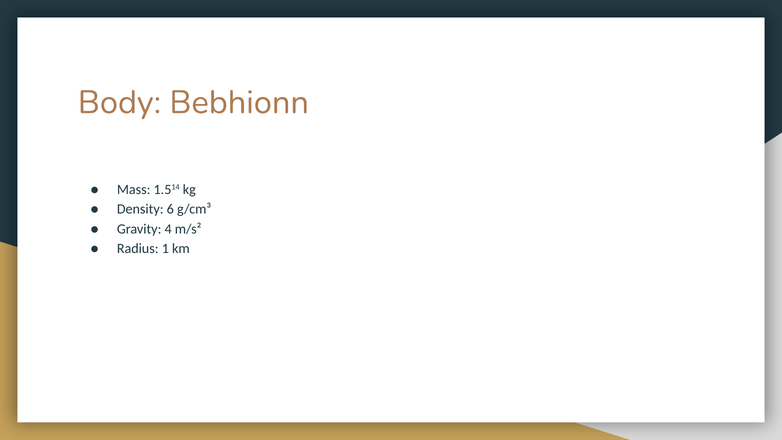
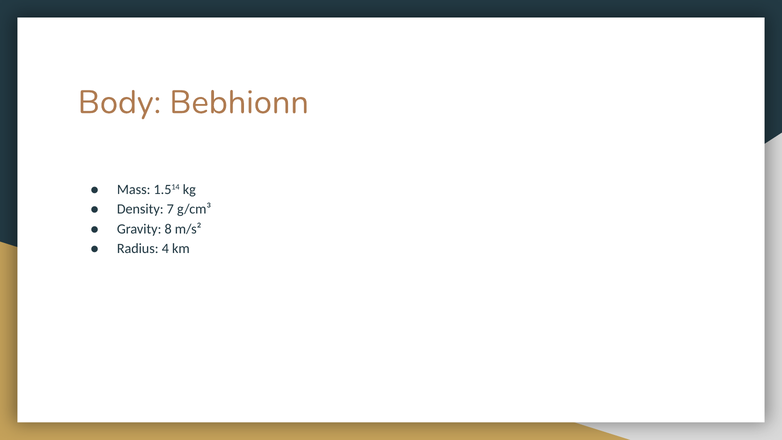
6: 6 -> 7
4: 4 -> 8
1: 1 -> 4
